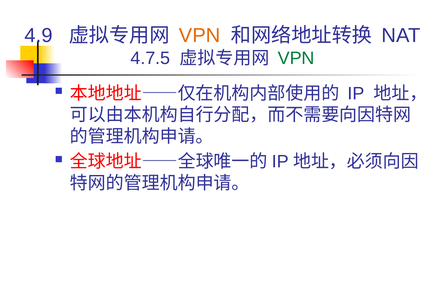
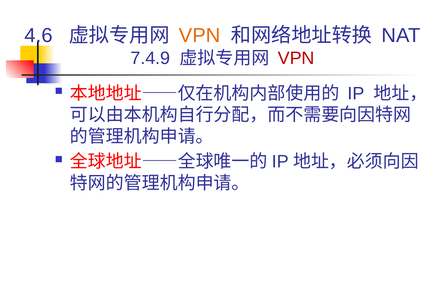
4.9: 4.9 -> 4.6
4.7.5: 4.7.5 -> 7.4.9
VPN at (296, 58) colour: green -> red
